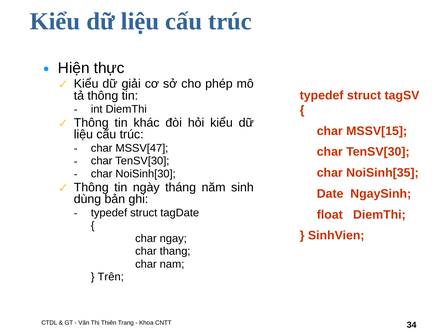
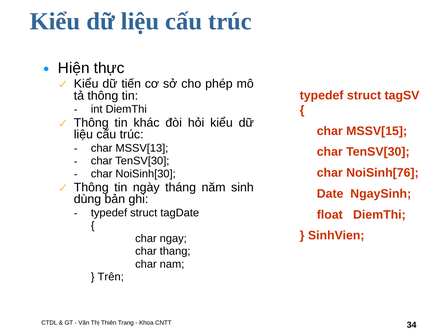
giải: giải -> tiến
MSSV[47: MSSV[47 -> MSSV[13
NoiSinh[35: NoiSinh[35 -> NoiSinh[76
